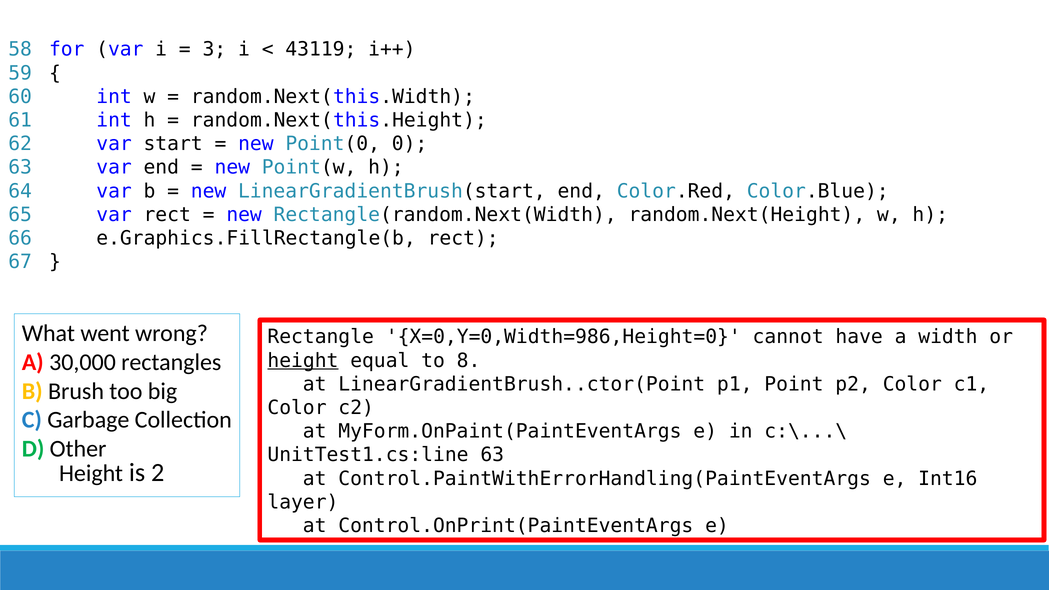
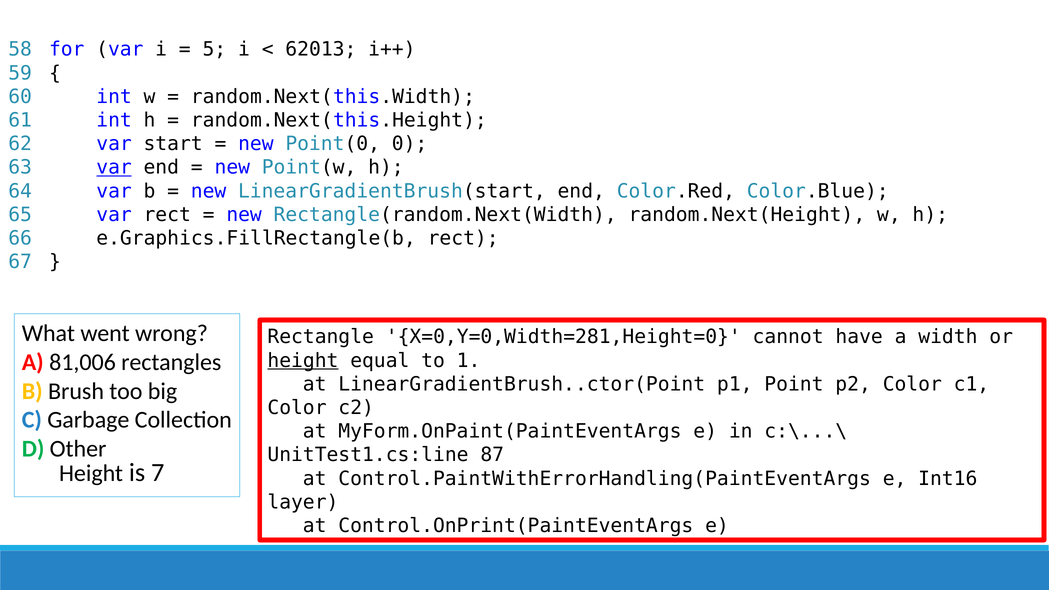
3: 3 -> 5
43119: 43119 -> 62013
var at (114, 167) underline: none -> present
X=0,Y=0,Width=986,Height=0: X=0,Y=0,Width=986,Height=0 -> X=0,Y=0,Width=281,Height=0
8: 8 -> 1
30,000: 30,000 -> 81,006
63 at (492, 455): 63 -> 87
2: 2 -> 7
